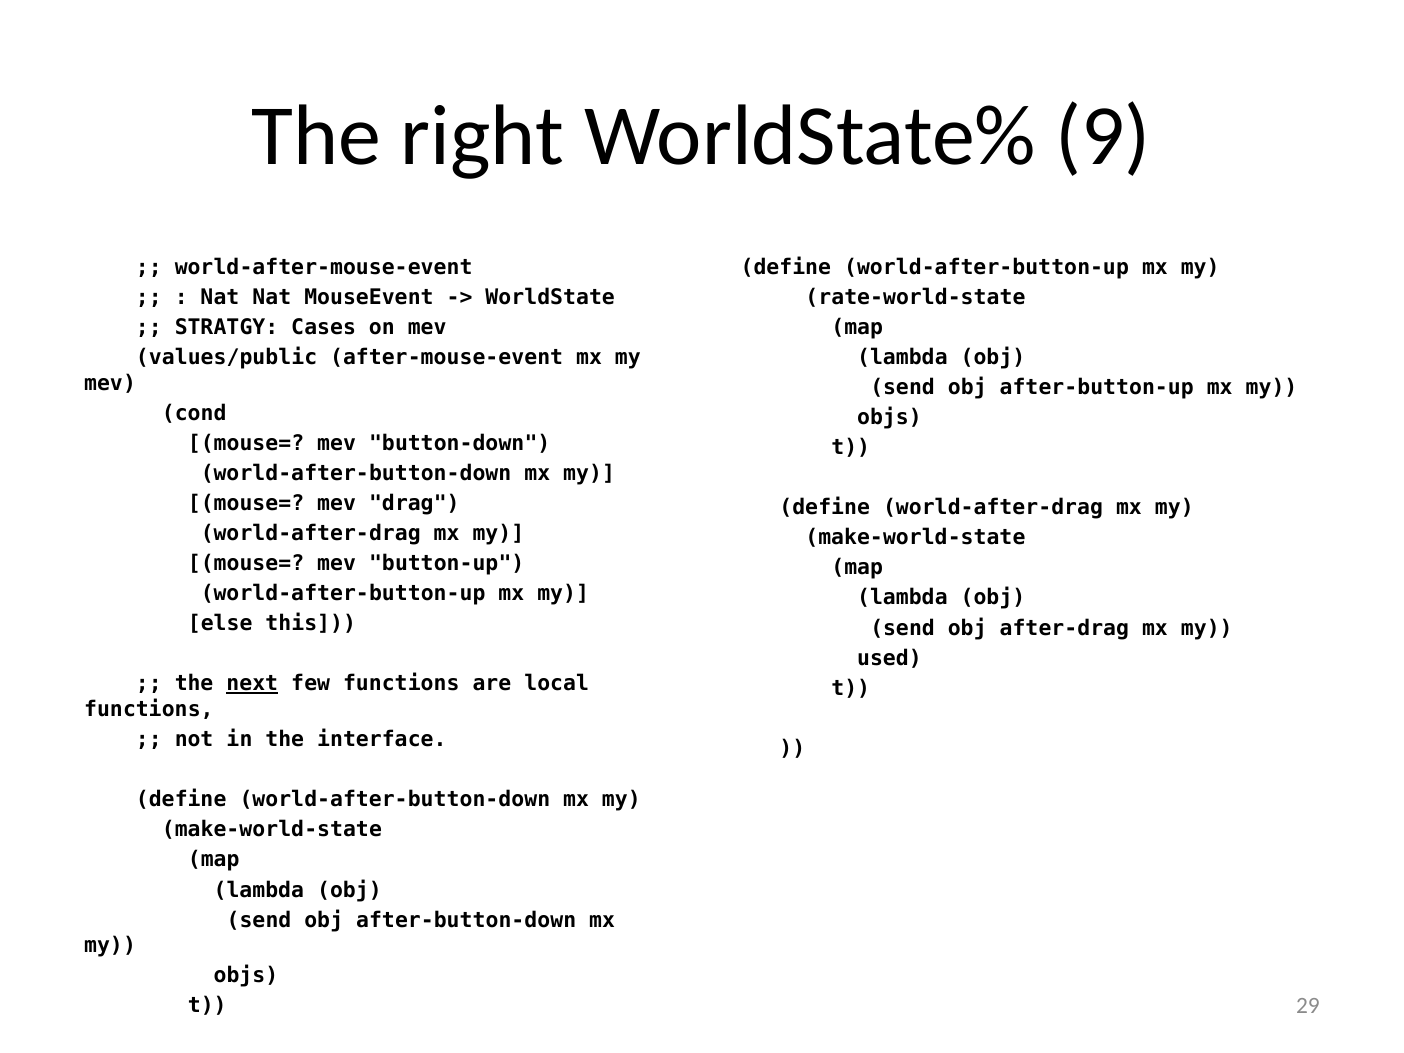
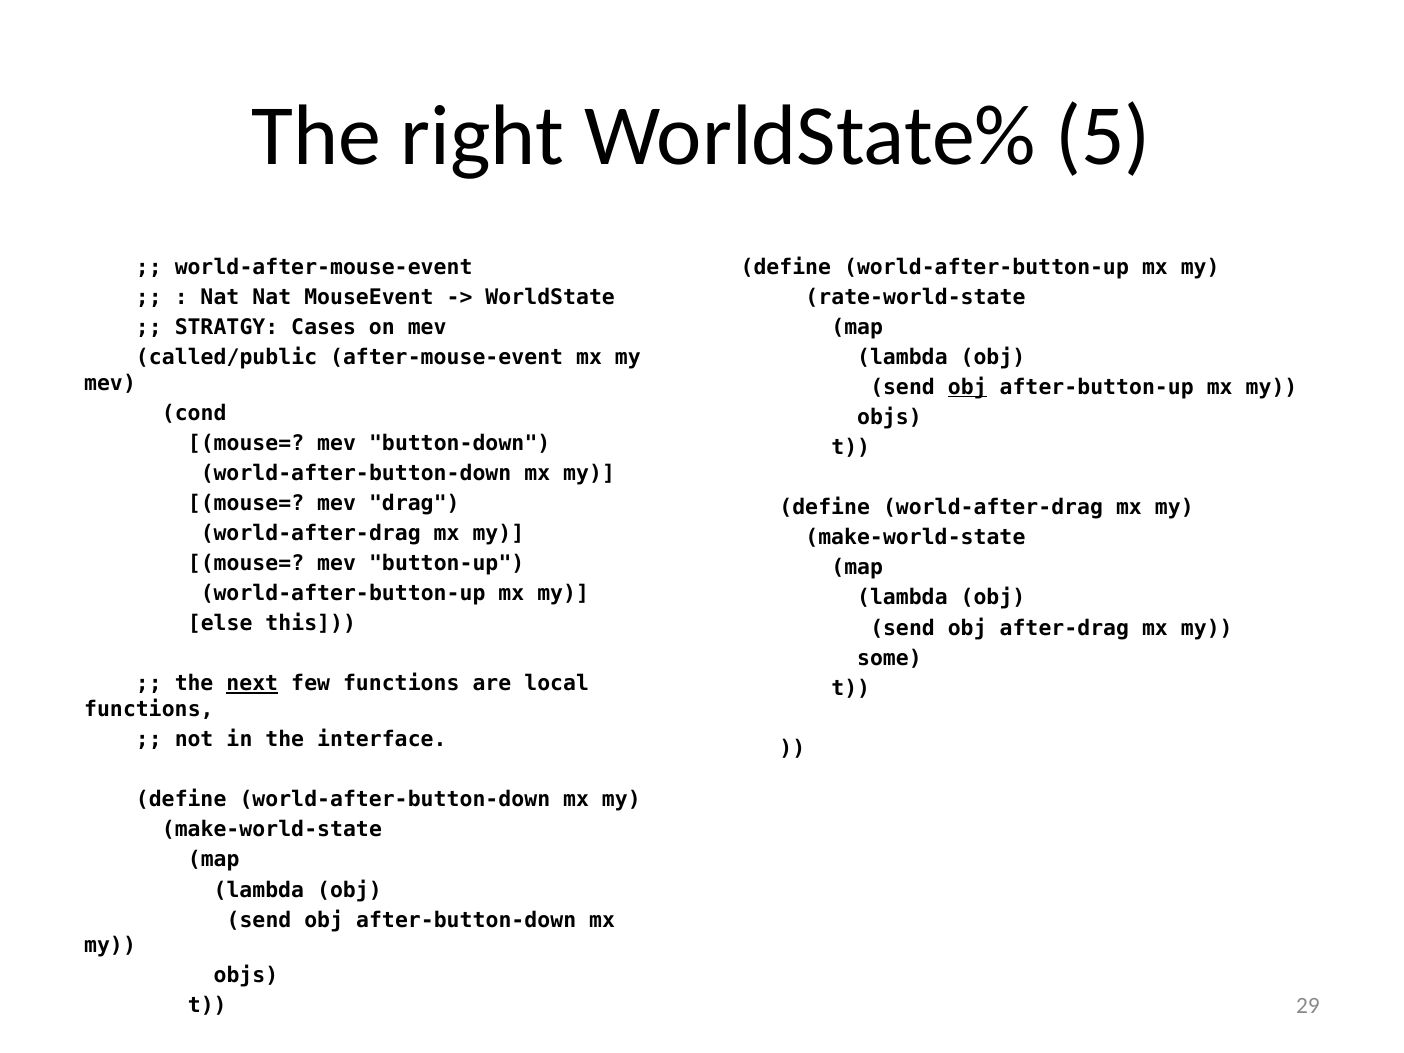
9: 9 -> 5
values/public: values/public -> called/public
obj at (967, 387) underline: none -> present
used: used -> some
